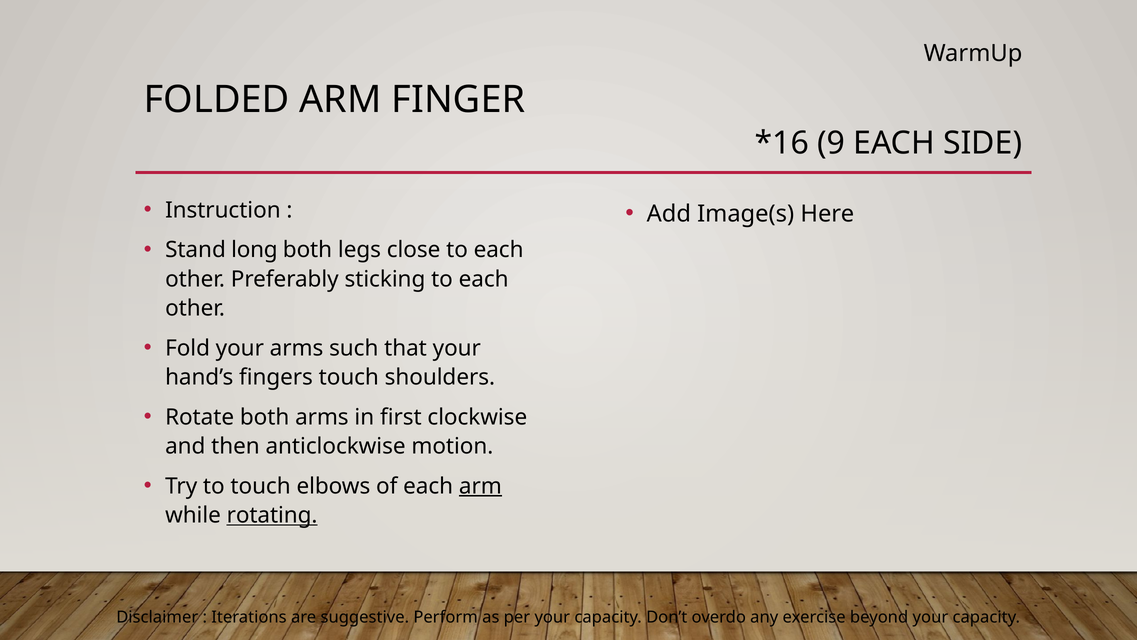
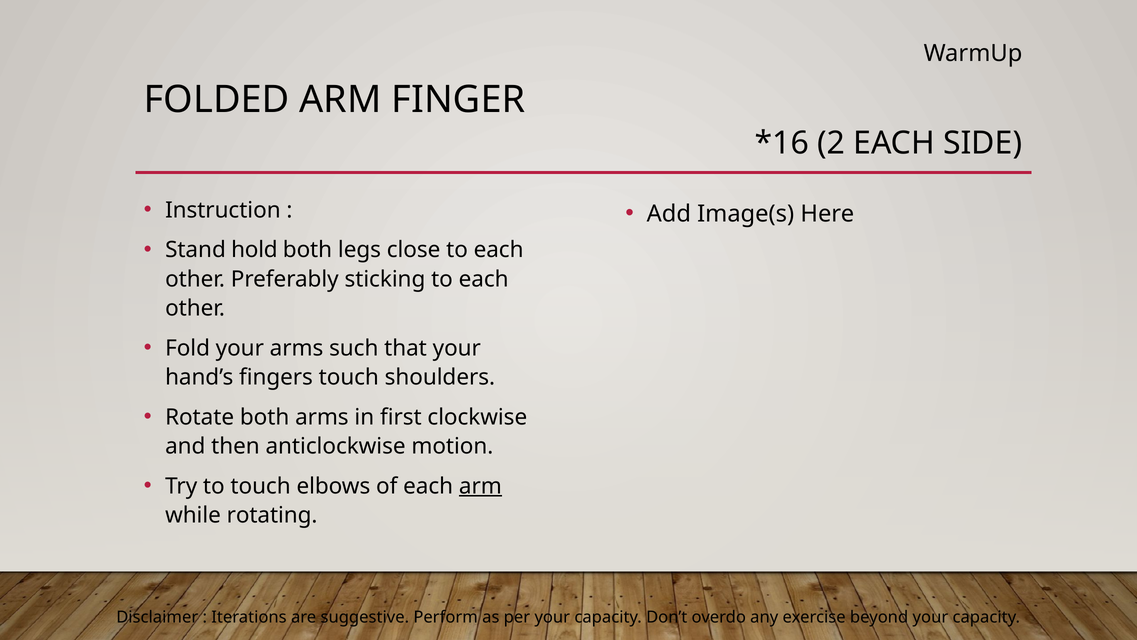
9: 9 -> 2
long: long -> hold
rotating underline: present -> none
